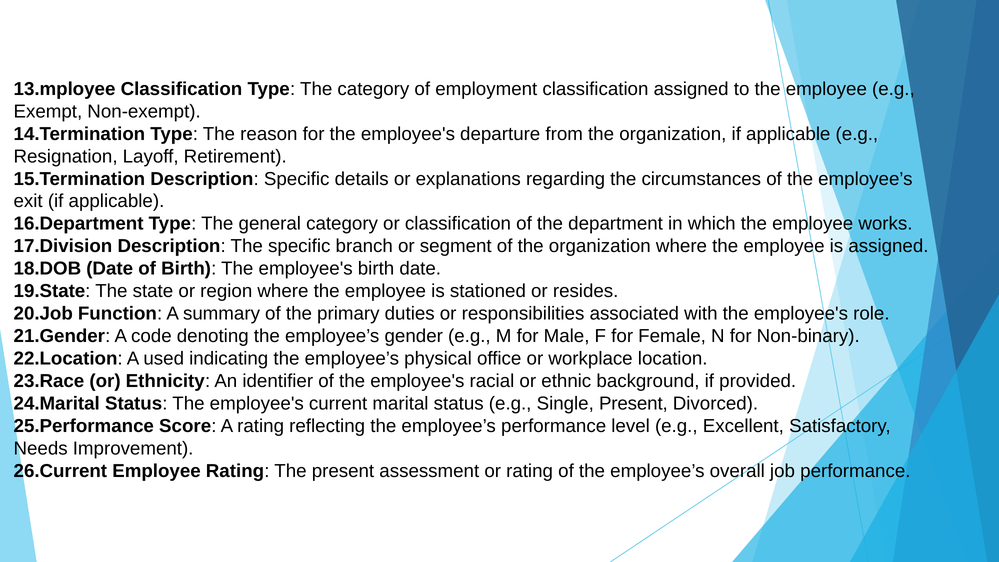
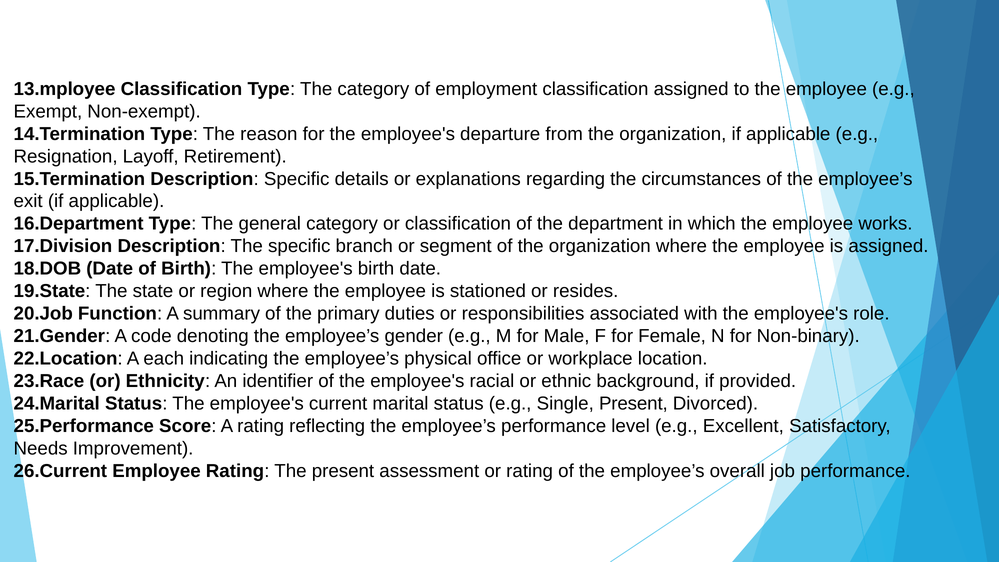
used: used -> each
